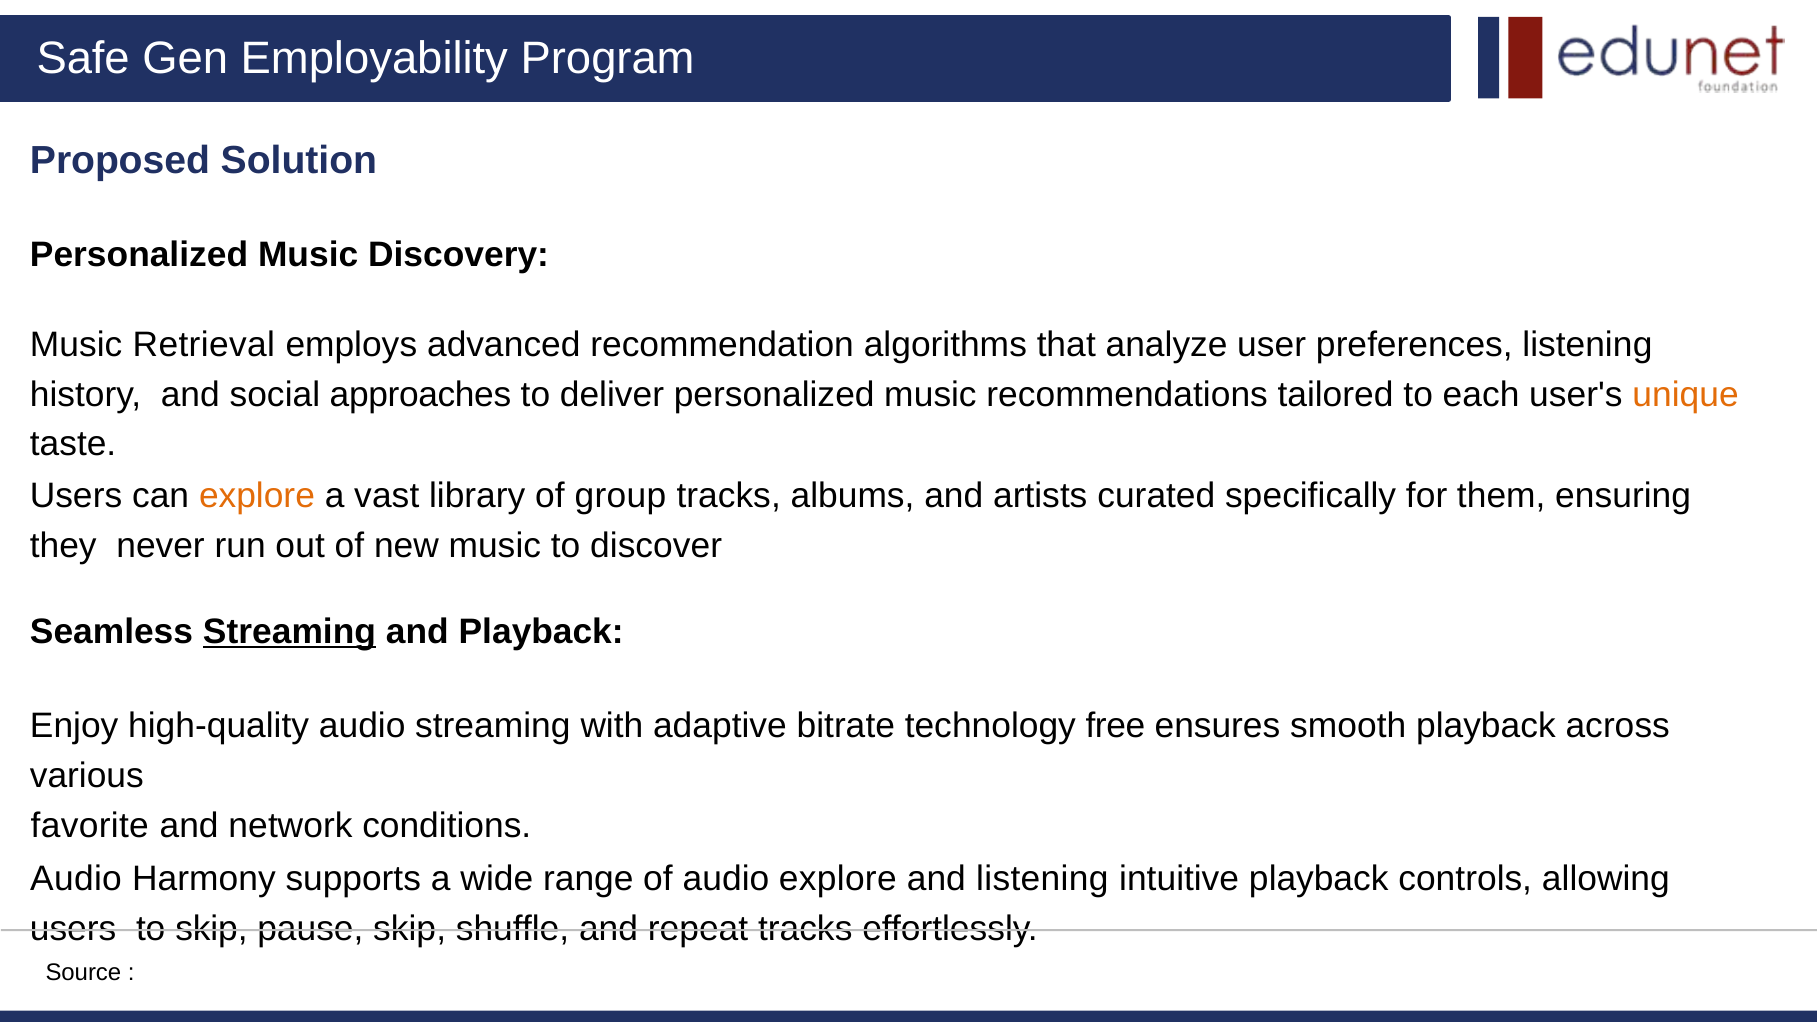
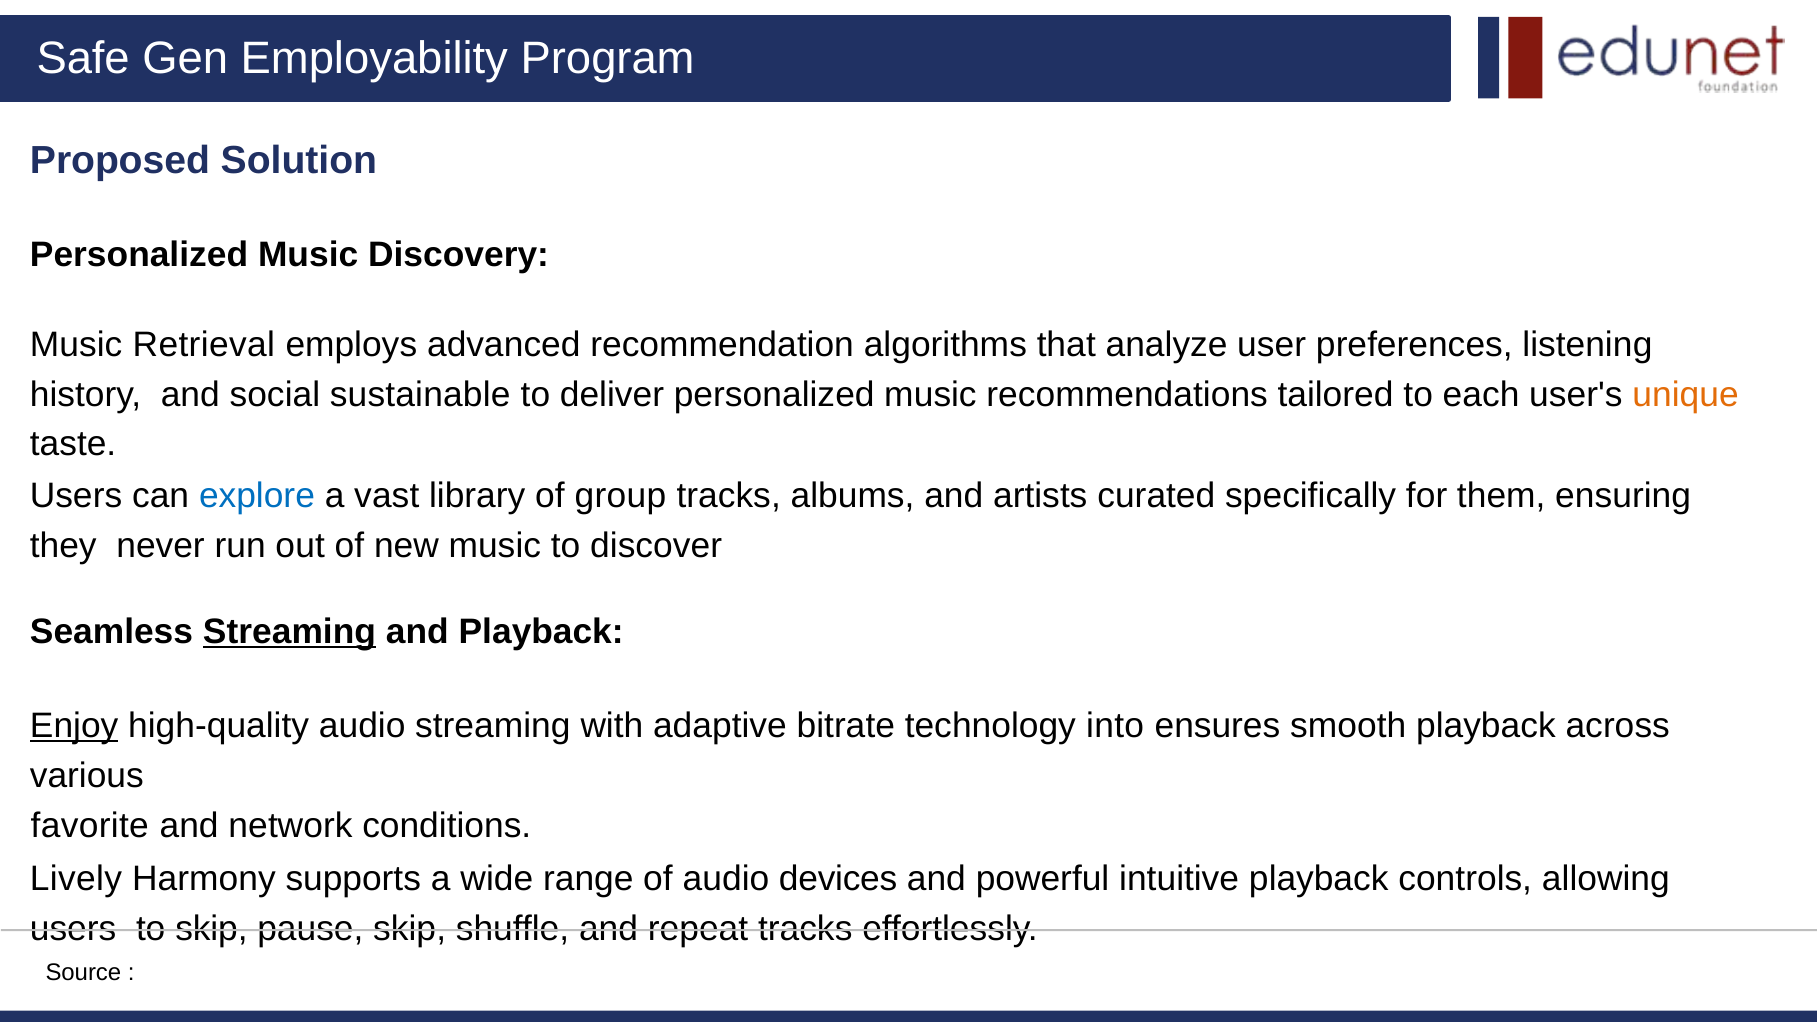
approaches: approaches -> sustainable
explore at (257, 496) colour: orange -> blue
Enjoy underline: none -> present
free: free -> into
Audio at (76, 879): Audio -> Lively
audio explore: explore -> devices
and listening: listening -> powerful
